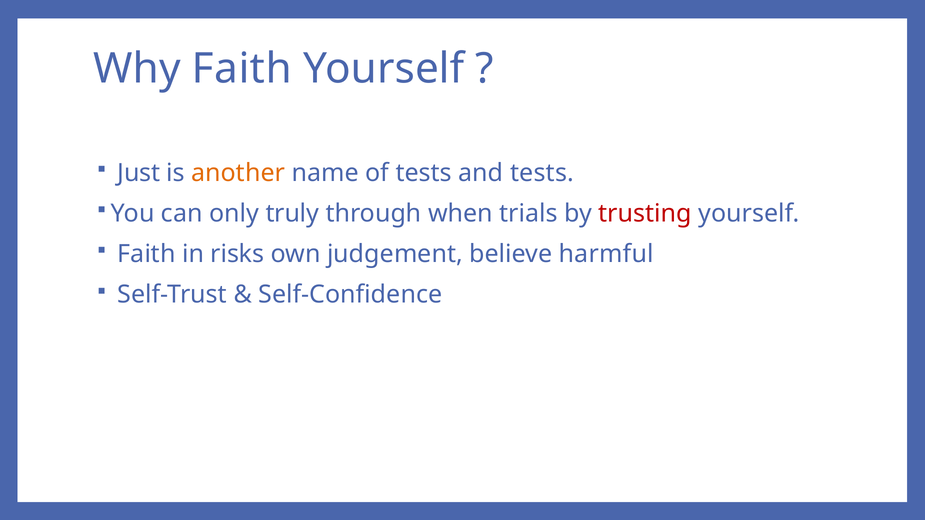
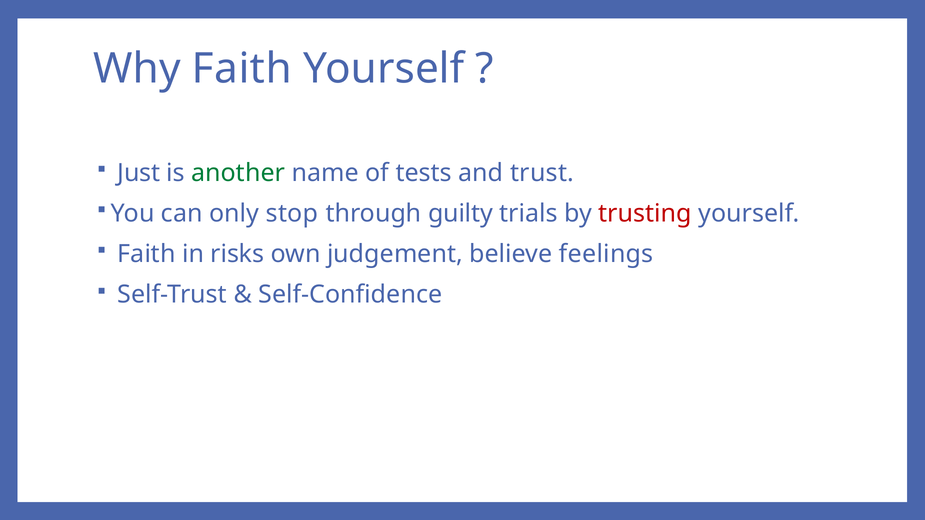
another colour: orange -> green
and tests: tests -> trust
truly: truly -> stop
when: when -> guilty
harmful: harmful -> feelings
